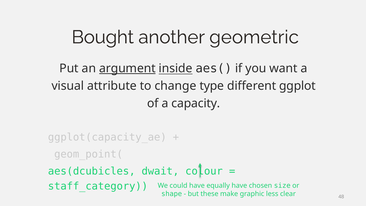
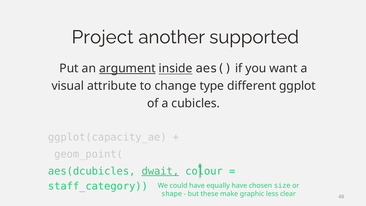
Bought: Bought -> Project
geometric: geometric -> supported
capacity: capacity -> cubicles
dwait underline: none -> present
